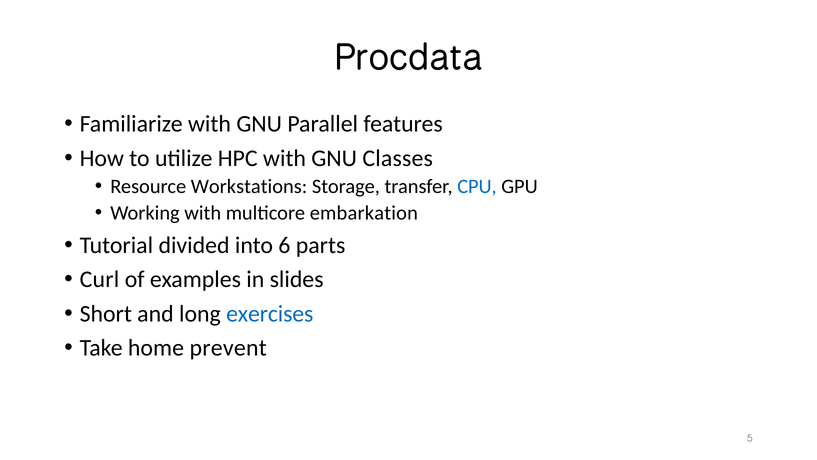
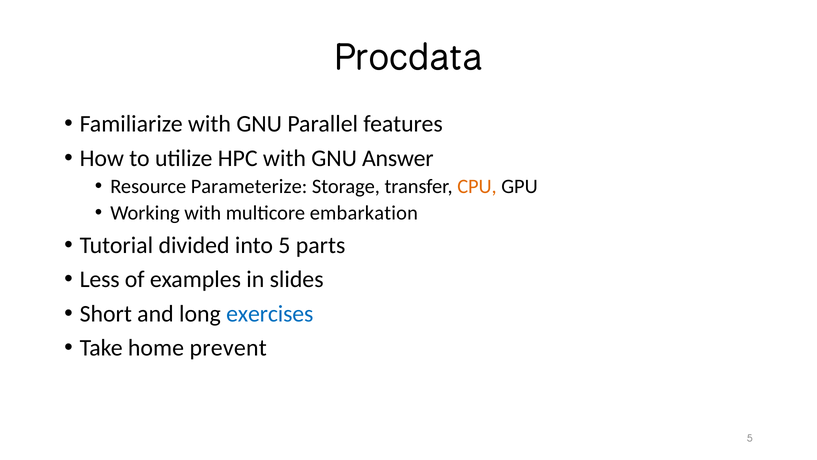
Classes: Classes -> Answer
Workstations: Workstations -> Parameterize
CPU colour: blue -> orange
into 6: 6 -> 5
Curl: Curl -> Less
